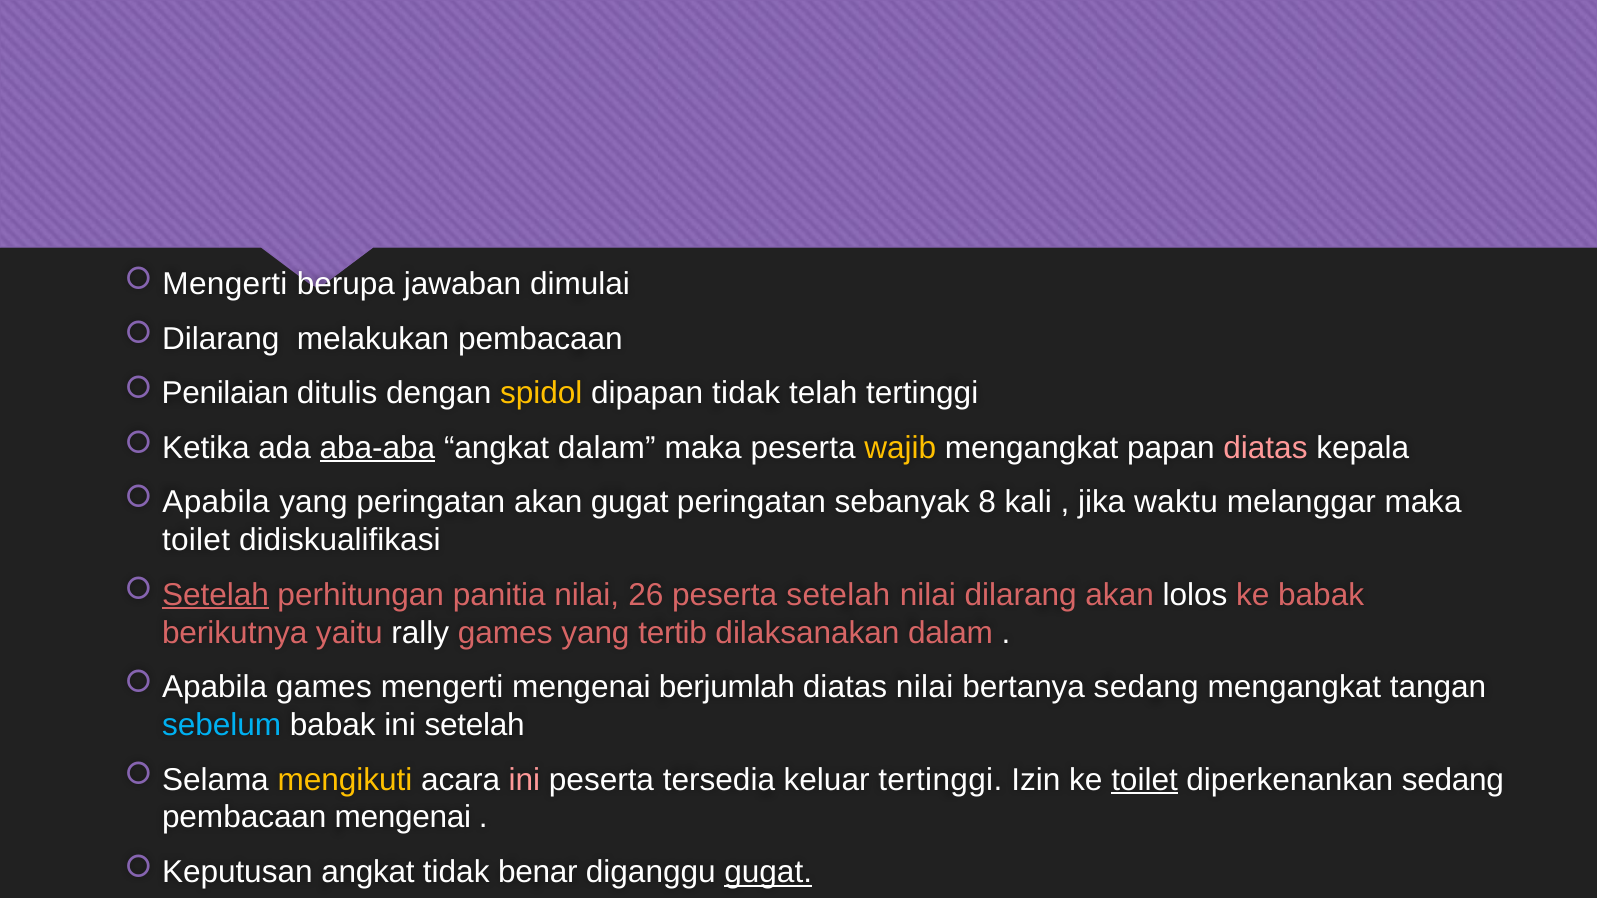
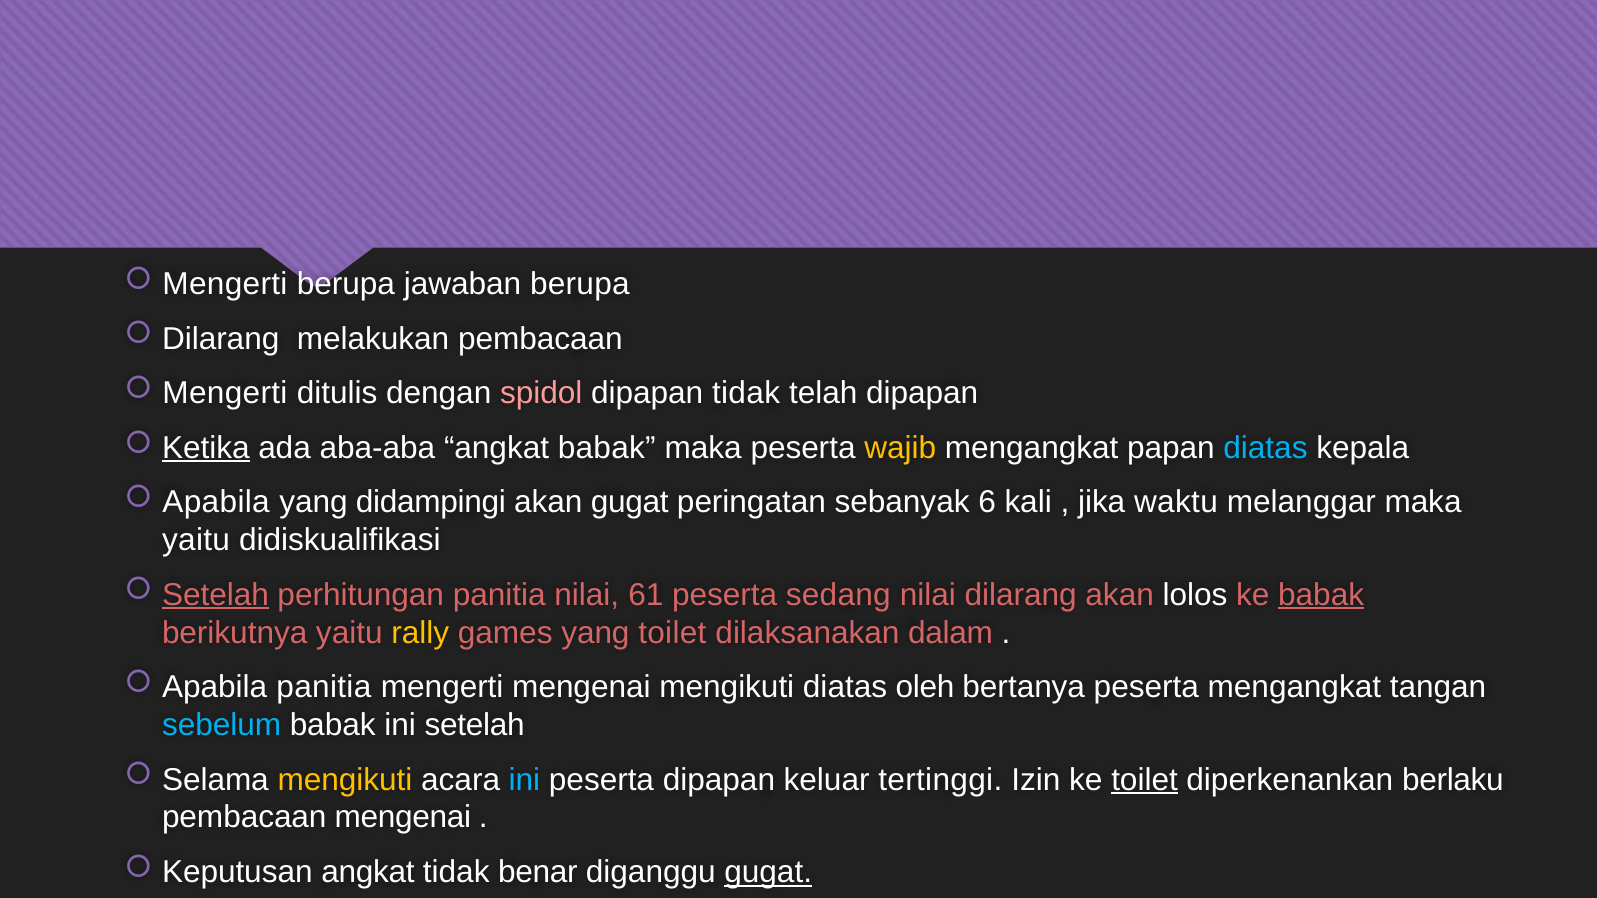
jawaban dimulai: dimulai -> berupa
Penilaian at (225, 393): Penilaian -> Mengerti
spidol colour: yellow -> pink
telah tertinggi: tertinggi -> dipapan
Ketika underline: none -> present
aba-aba underline: present -> none
angkat dalam: dalam -> babak
diatas at (1265, 448) colour: pink -> light blue
yang peringatan: peringatan -> didampingi
8: 8 -> 6
toilet at (196, 540): toilet -> yaitu
26: 26 -> 61
peserta setelah: setelah -> sedang
babak at (1321, 595) underline: none -> present
rally colour: white -> yellow
yang tertib: tertib -> toilet
Apabila games: games -> panitia
mengenai berjumlah: berjumlah -> mengikuti
diatas nilai: nilai -> oleh
bertanya sedang: sedang -> peserta
ini at (524, 780) colour: pink -> light blue
peserta tersedia: tersedia -> dipapan
diperkenankan sedang: sedang -> berlaku
